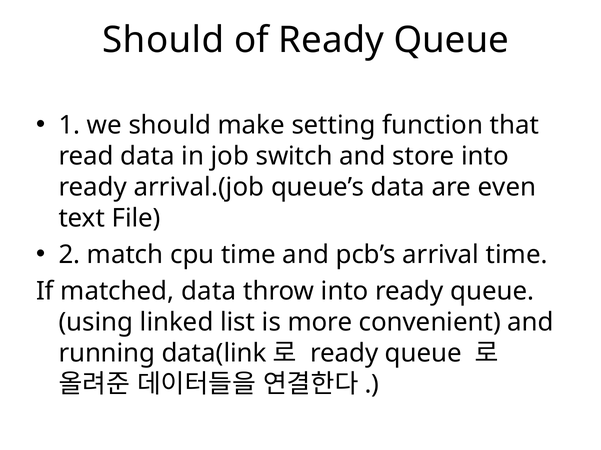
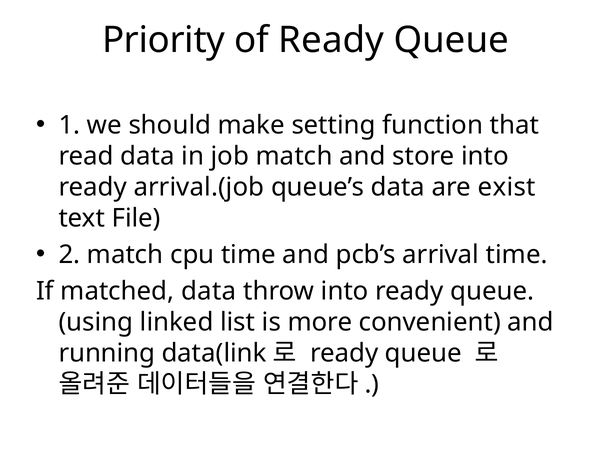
Should at (163, 40): Should -> Priority
job switch: switch -> match
even: even -> exist
